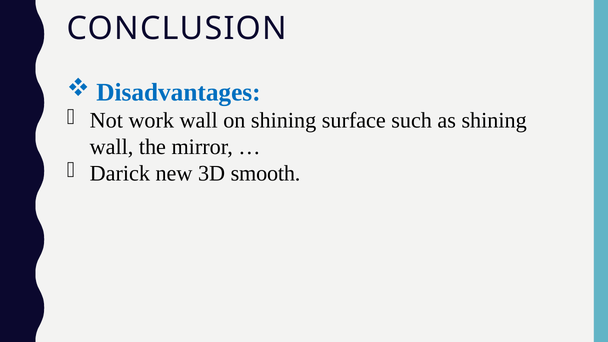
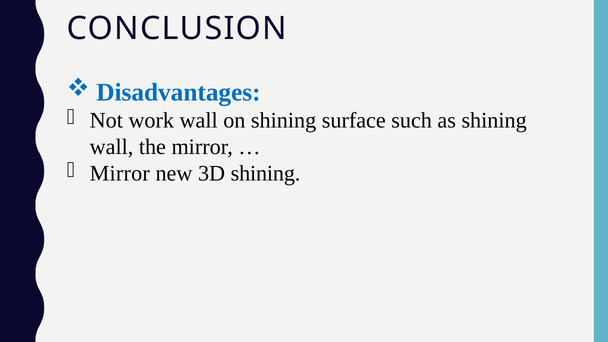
Darick at (120, 174): Darick -> Mirror
3D smooth: smooth -> shining
